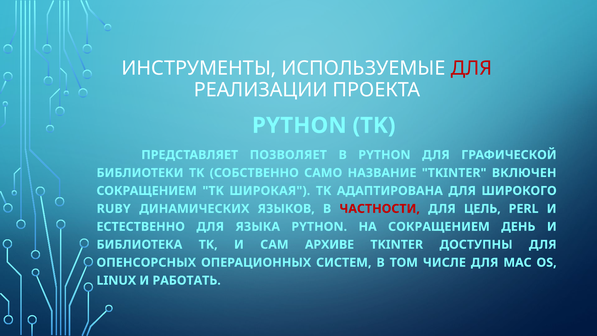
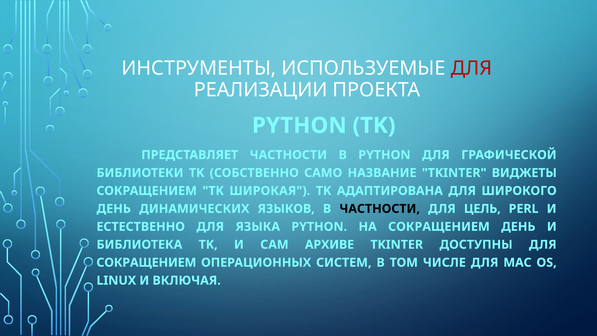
ПРЕДСТАВЛЯЕТ ПОЗВОЛЯЕТ: ПОЗВОЛЯЕТ -> ЧАСТНОСТИ
ВКЛЮЧЕН: ВКЛЮЧЕН -> ВИДЖЕТЫ
RUBY at (114, 209): RUBY -> ДЕНЬ
ЧАСТНОСТИ at (380, 209) colour: red -> black
ОПЕНСОРСНЫХ at (146, 262): ОПЕНСОРСНЫХ -> СОКРАЩЕНИЕМ
РАБОТАТЬ: РАБОТАТЬ -> ВКЛЮЧАЯ
